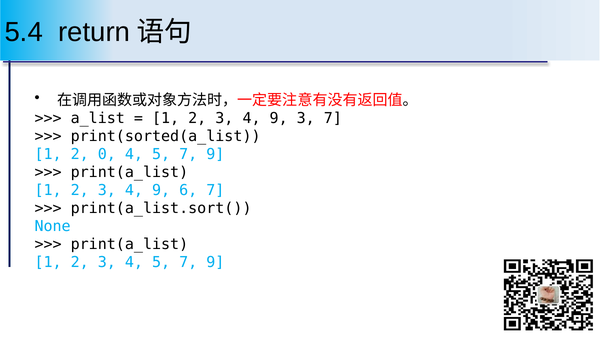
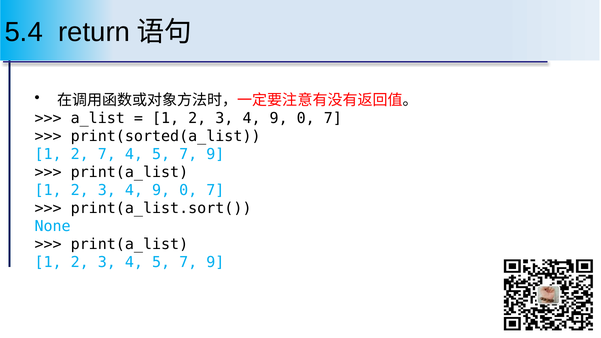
3 at (306, 118): 3 -> 0
2 0: 0 -> 7
6 at (188, 190): 6 -> 0
